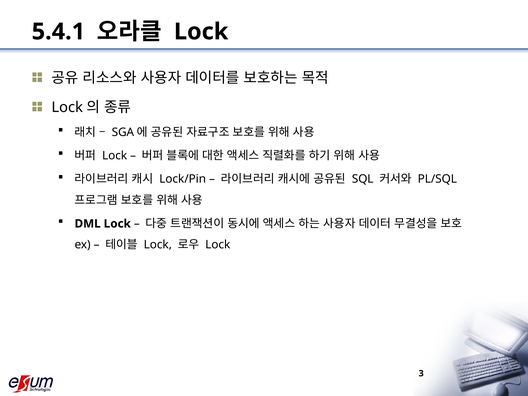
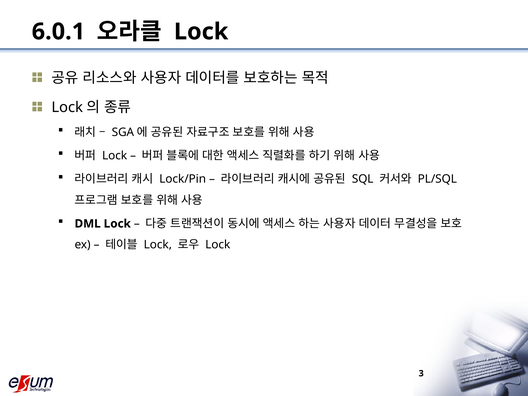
5.4.1: 5.4.1 -> 6.0.1
